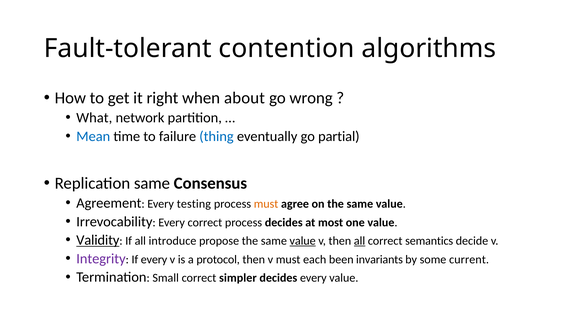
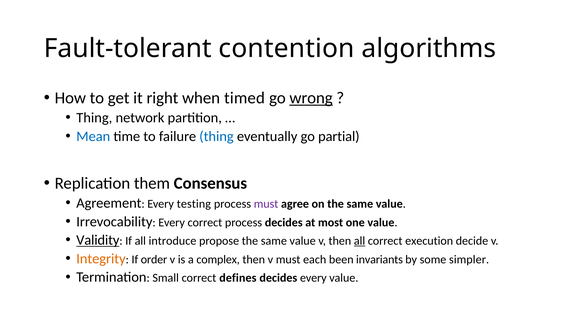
about: about -> timed
wrong underline: none -> present
What at (94, 118): What -> Thing
Replication same: same -> them
must at (266, 204) colour: orange -> purple
value at (303, 241) underline: present -> none
semantics: semantics -> execution
Integrity colour: purple -> orange
If every: every -> order
protocol: protocol -> complex
current: current -> simpler
simpler: simpler -> defines
